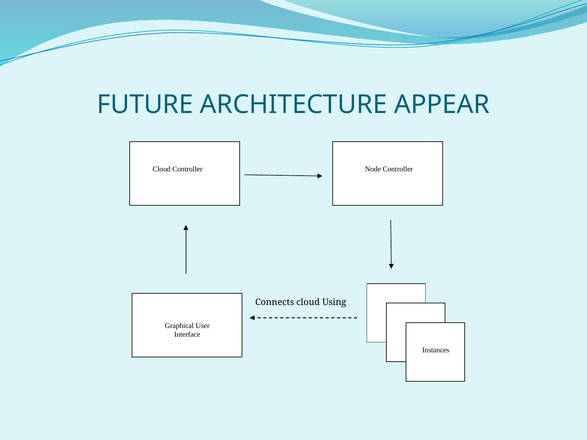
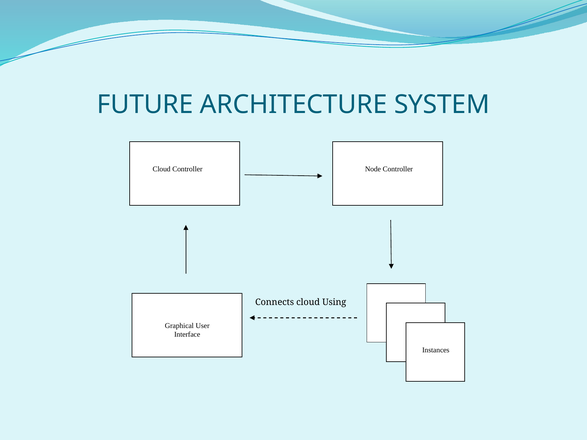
APPEAR: APPEAR -> SYSTEM
